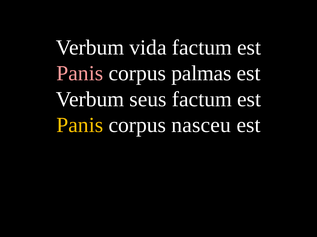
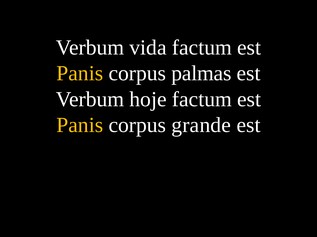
Panis at (80, 74) colour: pink -> yellow
seus: seus -> hoje
nasceu: nasceu -> grande
